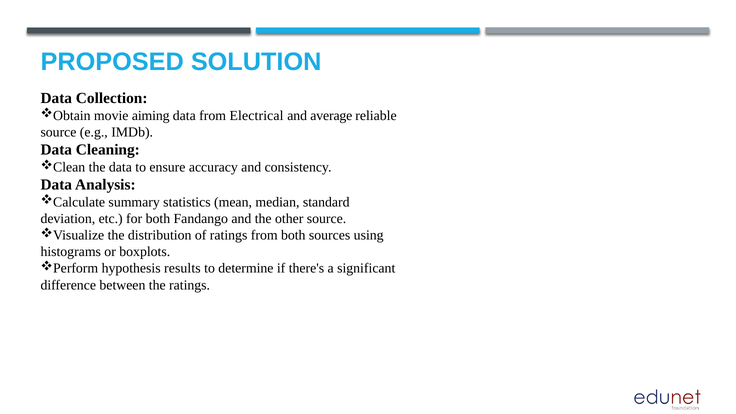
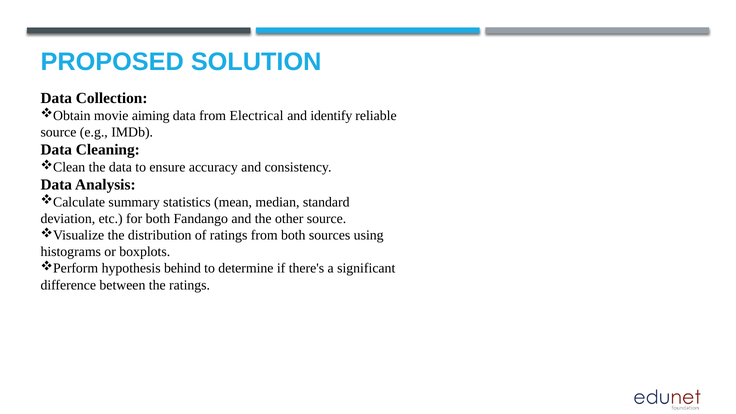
average: average -> identify
results: results -> behind
